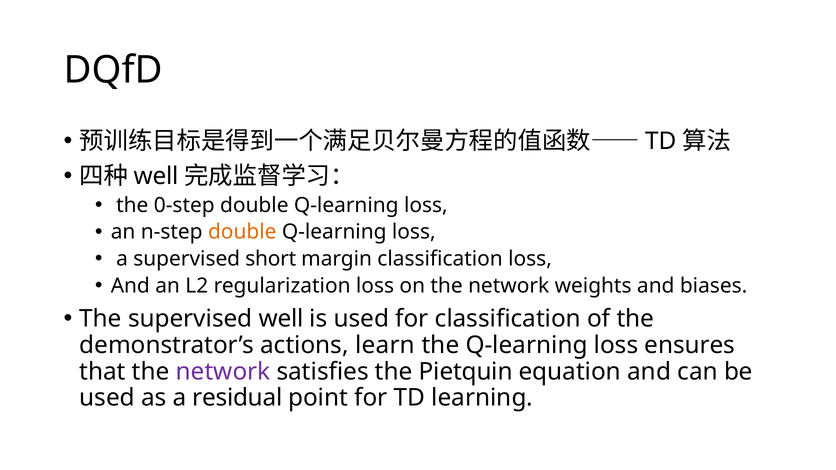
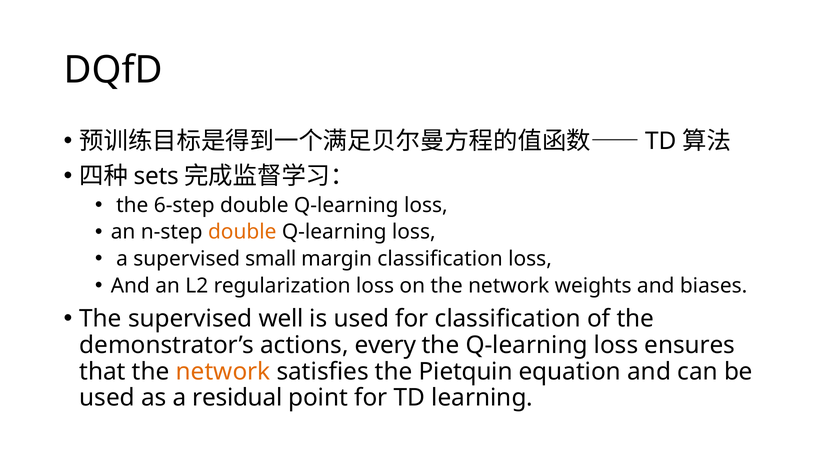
well at (156, 176): well -> sets
0-step: 0-step -> 6-step
short: short -> small
learn: learn -> every
network at (223, 372) colour: purple -> orange
